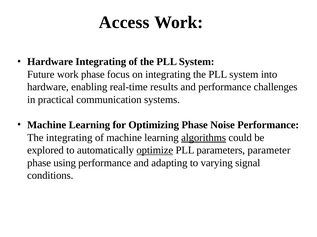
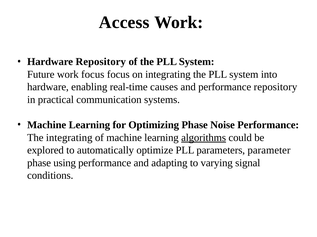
Hardware Integrating: Integrating -> Repository
work phase: phase -> focus
results: results -> causes
performance challenges: challenges -> repository
optimize underline: present -> none
